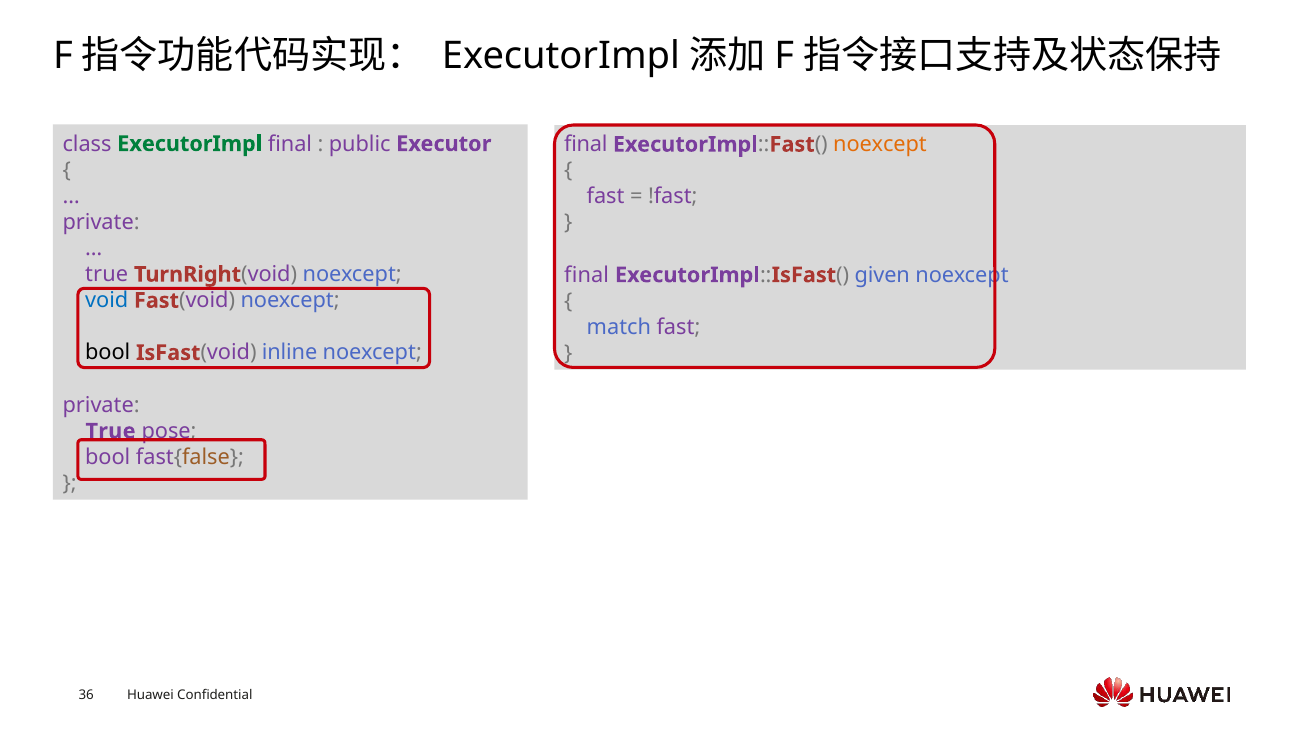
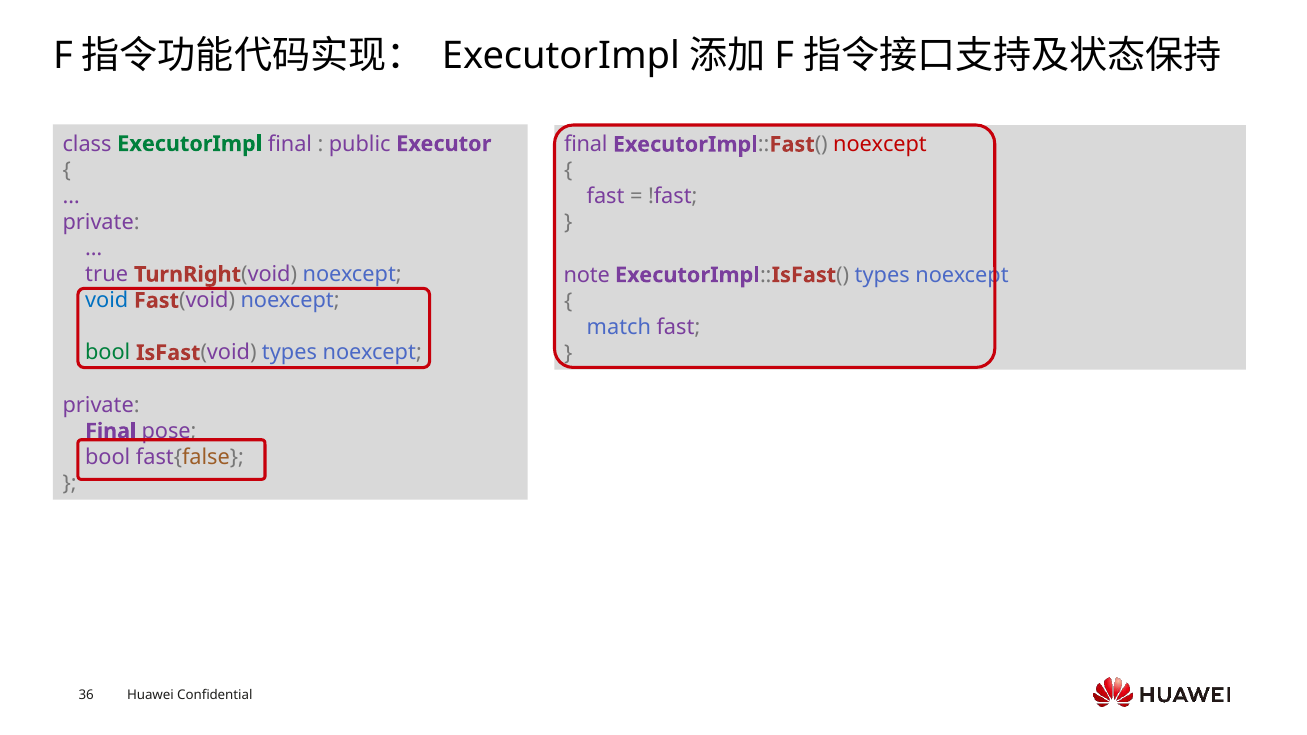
noexcept at (880, 144) colour: orange -> red
final at (587, 275): final -> note
ExecutorImpl::IsFast( given: given -> types
bool at (108, 353) colour: black -> green
IsFast(void inline: inline -> types
True at (110, 431): True -> Final
